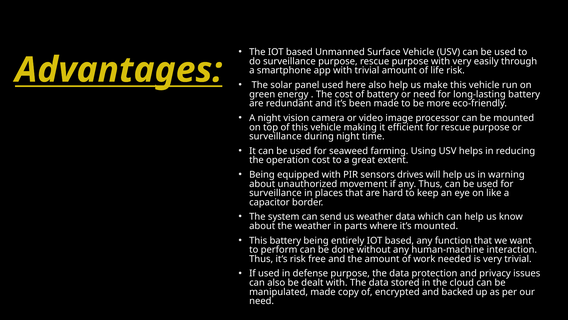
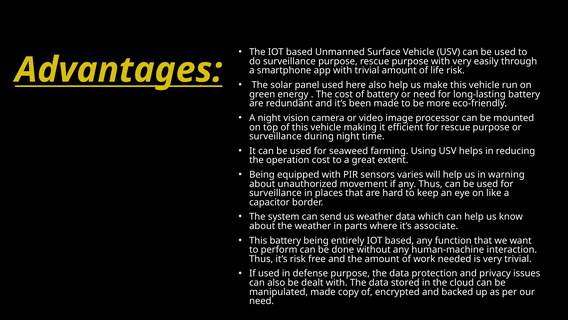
drives: drives -> varies
it’s mounted: mounted -> associate
